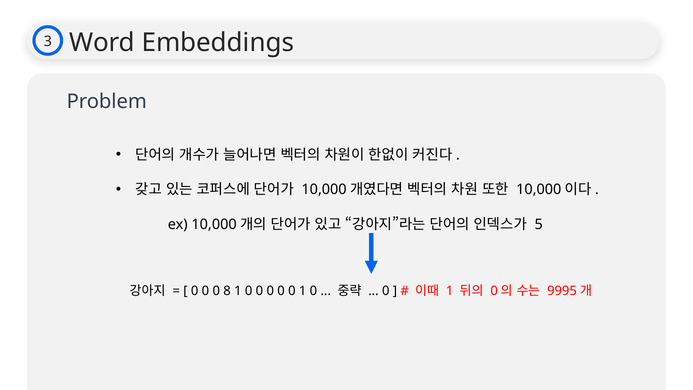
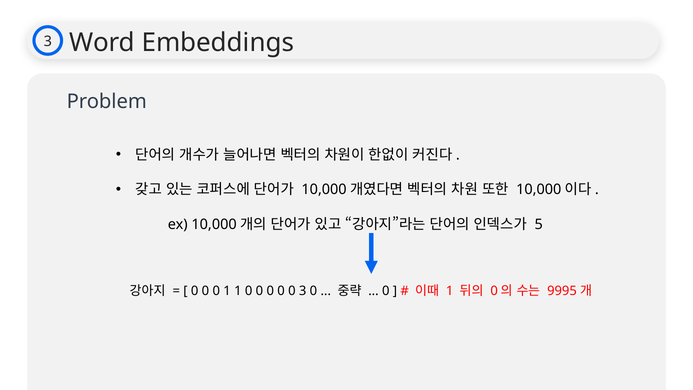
0 8: 8 -> 1
0 1: 1 -> 3
